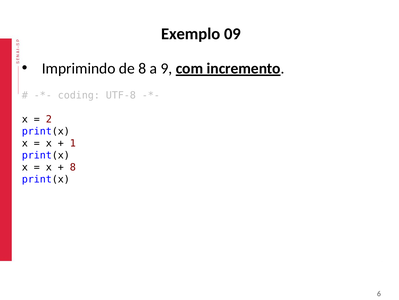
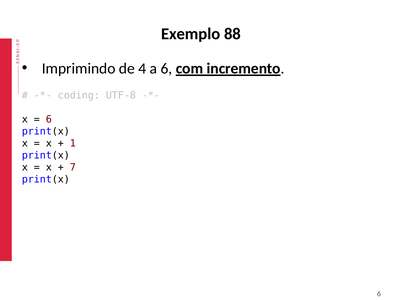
09: 09 -> 88
de 8: 8 -> 4
a 9: 9 -> 6
2 at (49, 119): 2 -> 6
8 at (73, 167): 8 -> 7
